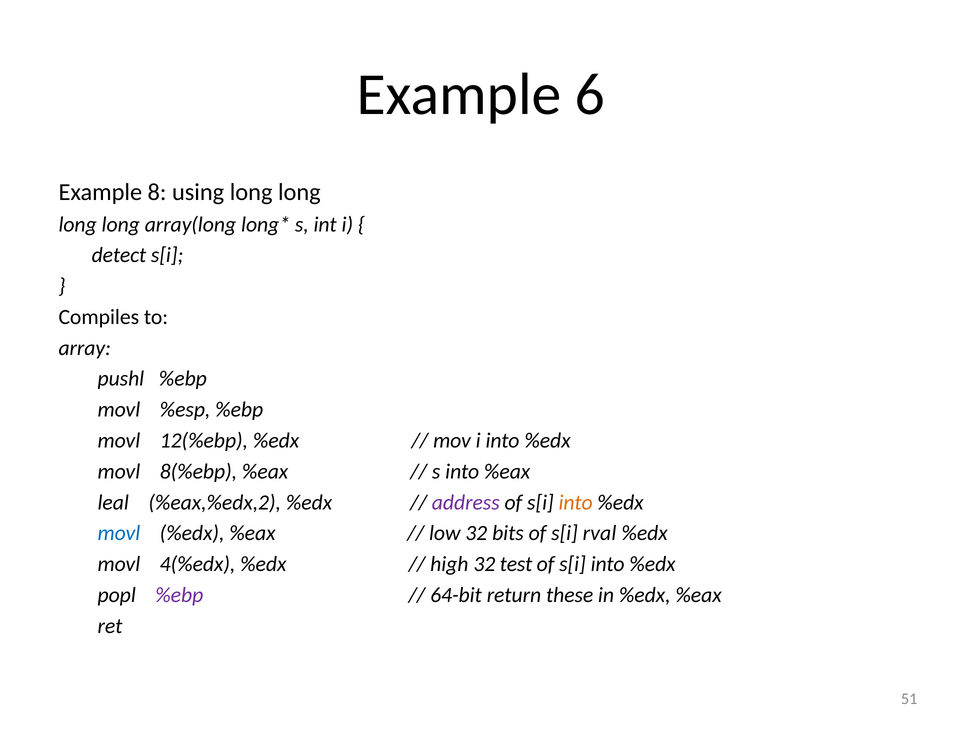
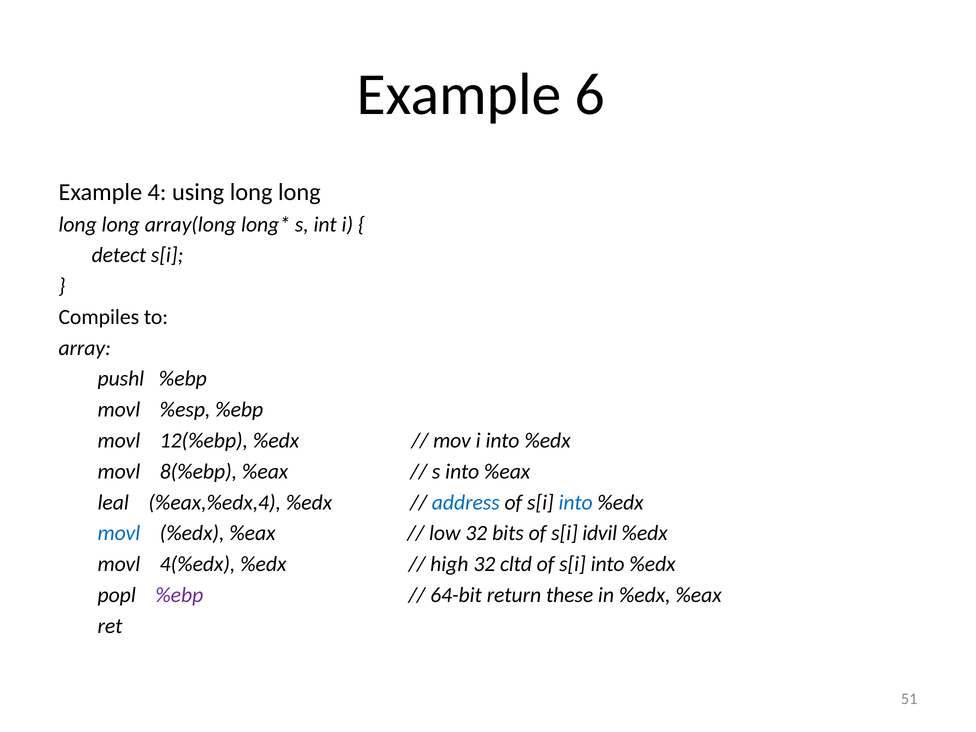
8: 8 -> 4
%eax,%edx,2: %eax,%edx,2 -> %eax,%edx,4
address colour: purple -> blue
into at (576, 502) colour: orange -> blue
rval: rval -> idvil
test: test -> cltd
